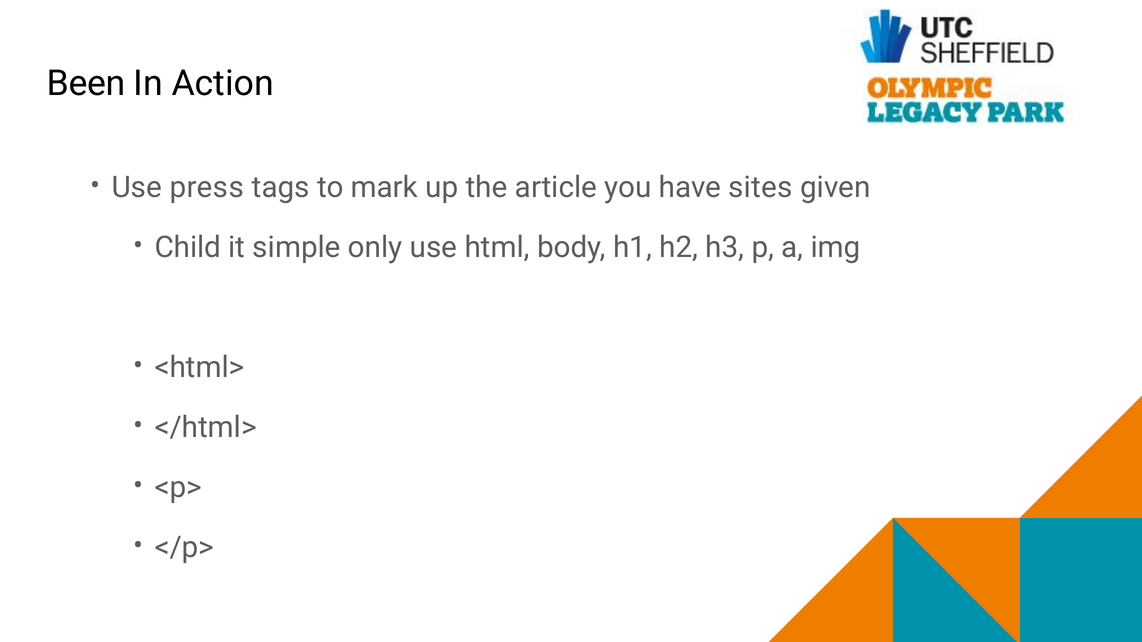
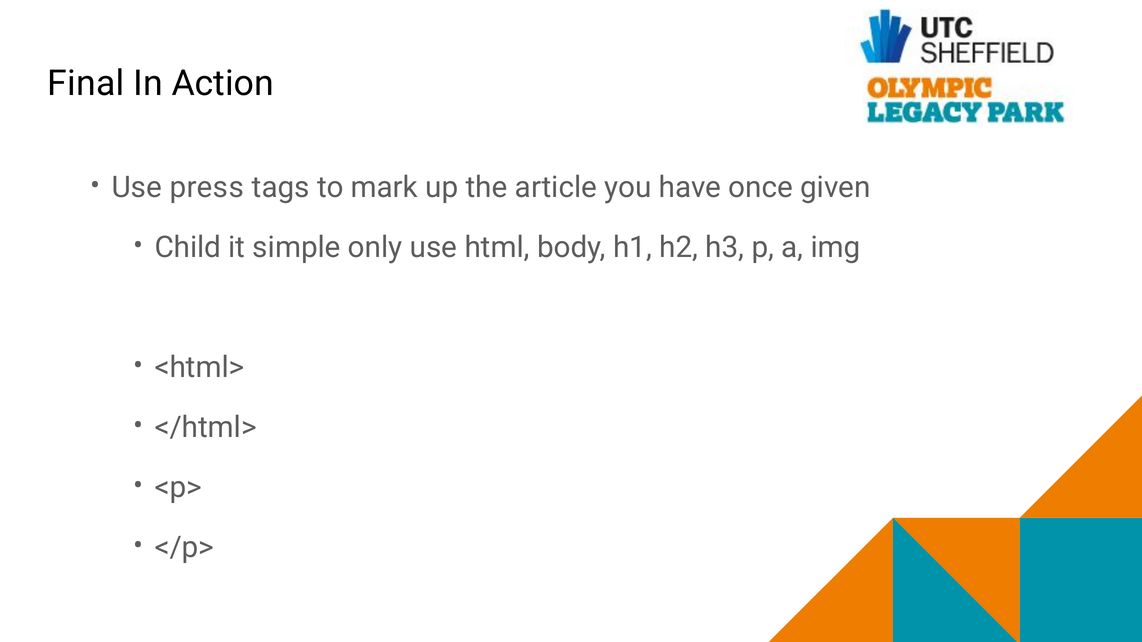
Been: Been -> Final
sites: sites -> once
